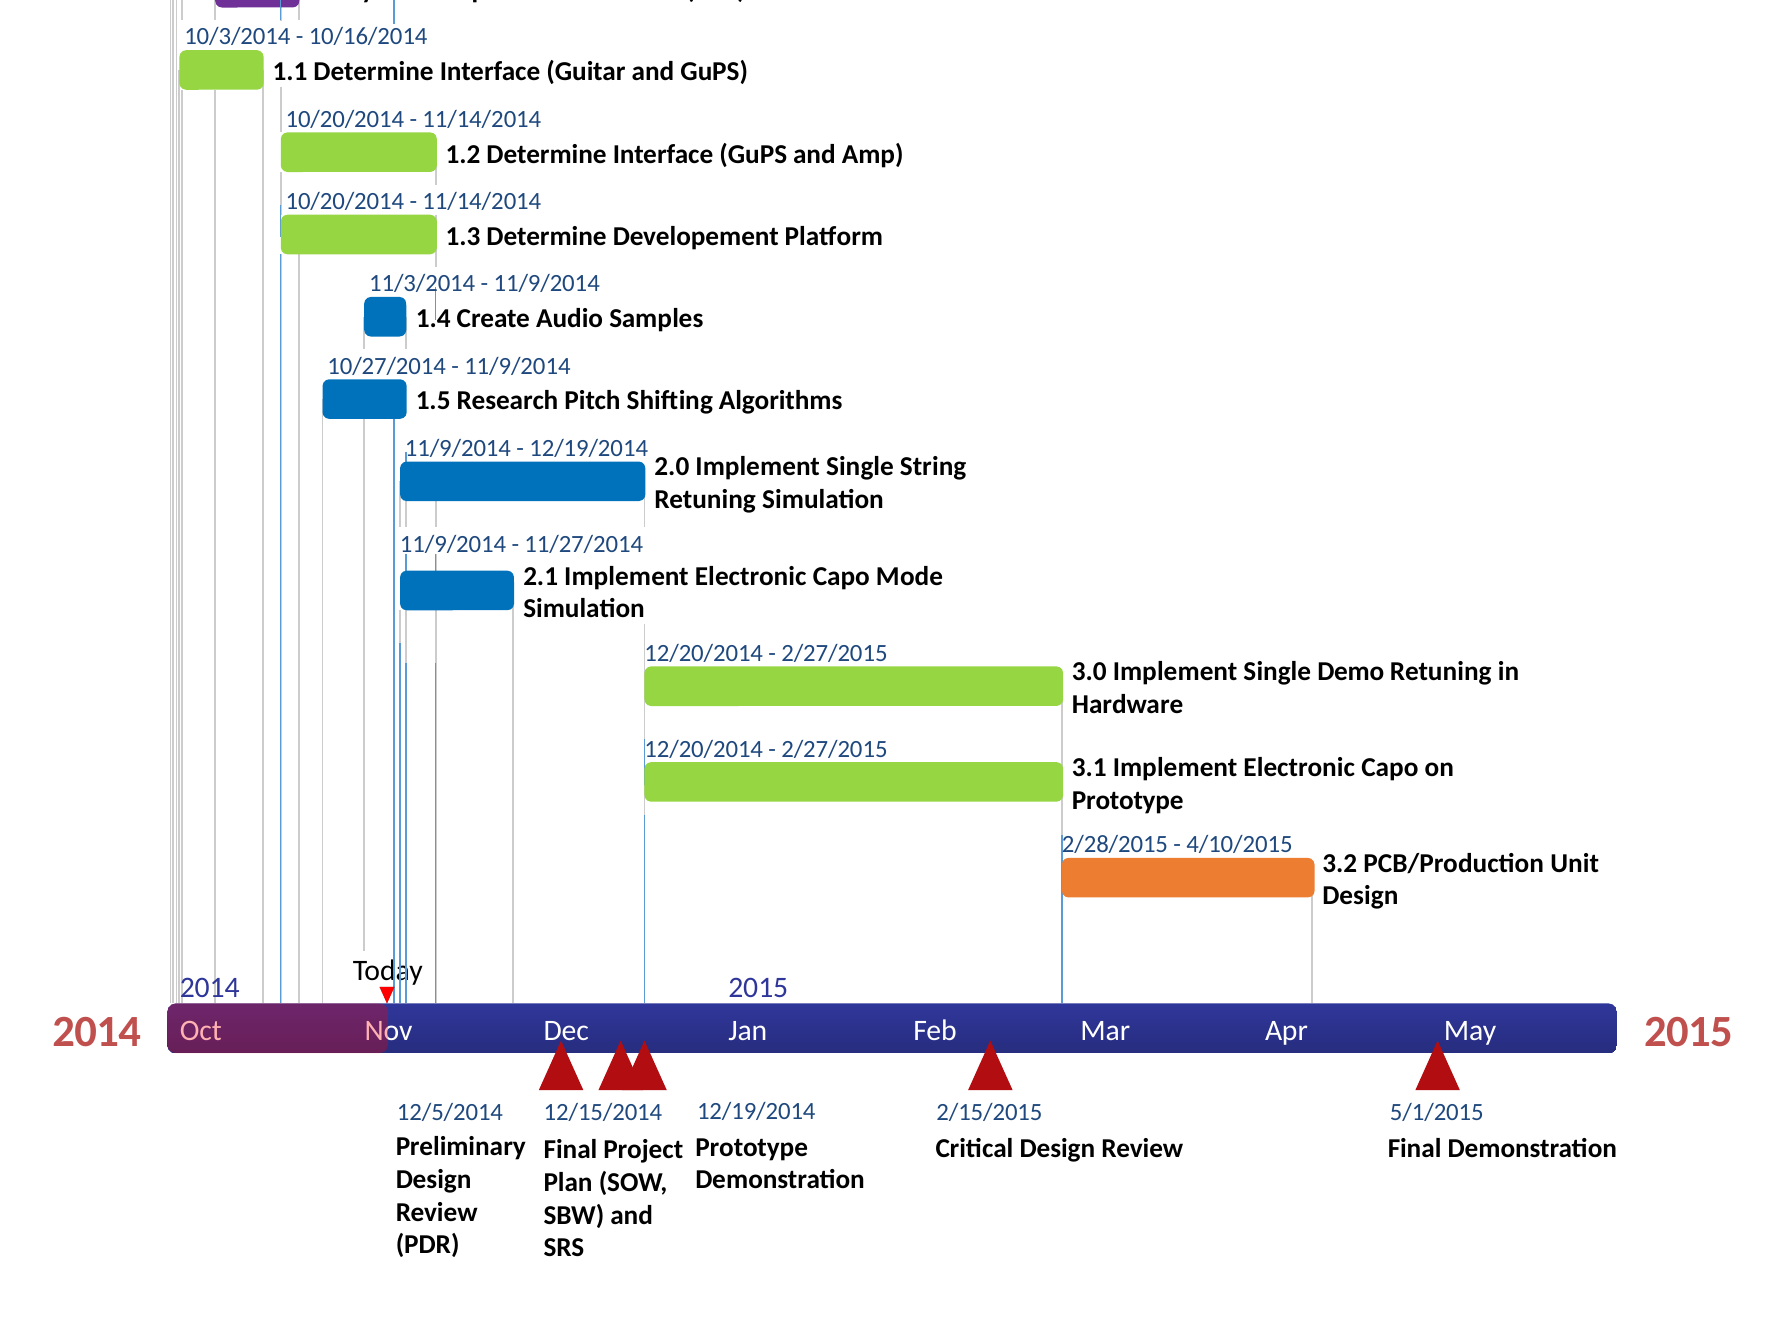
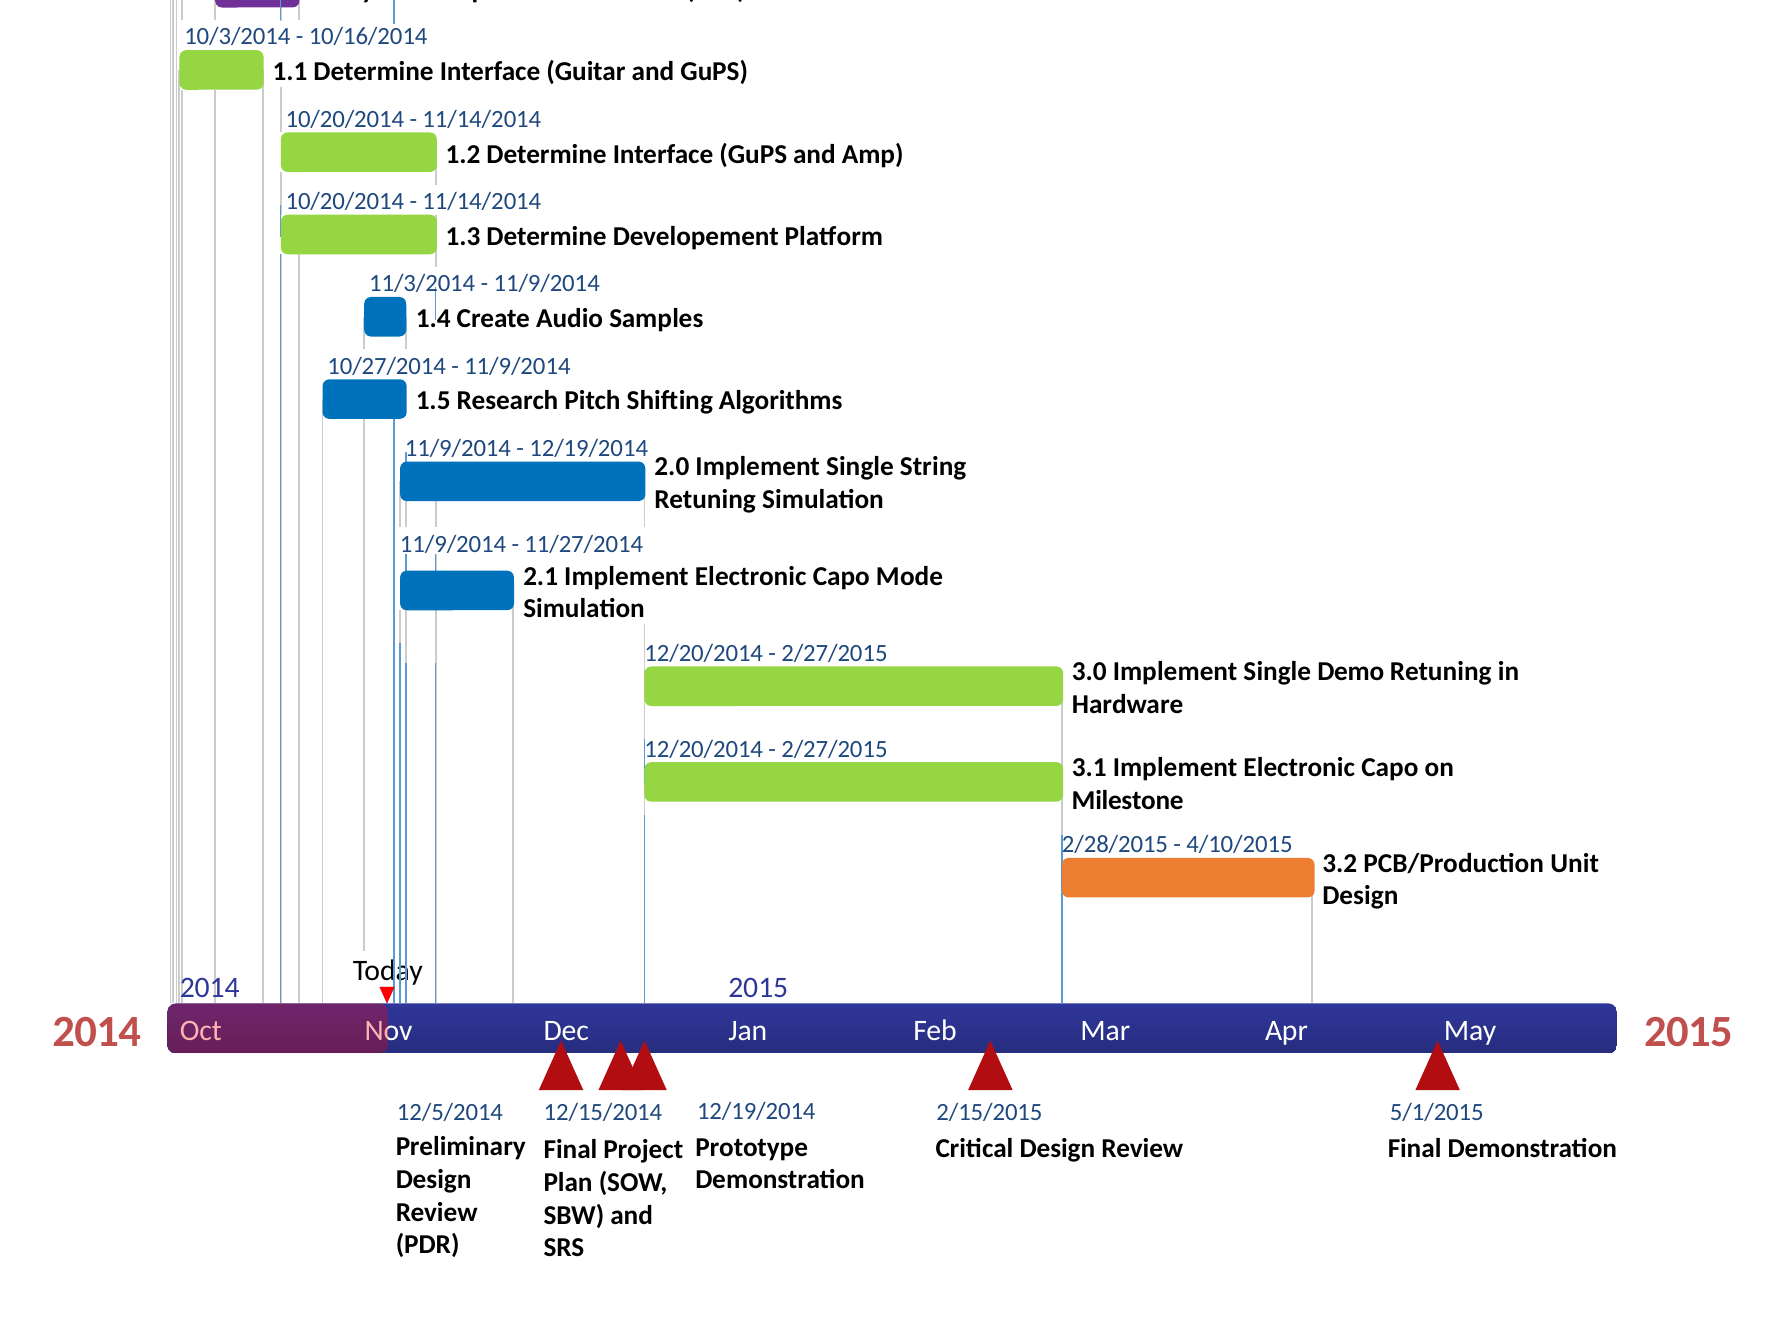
Prototype at (1128, 800): Prototype -> Milestone
